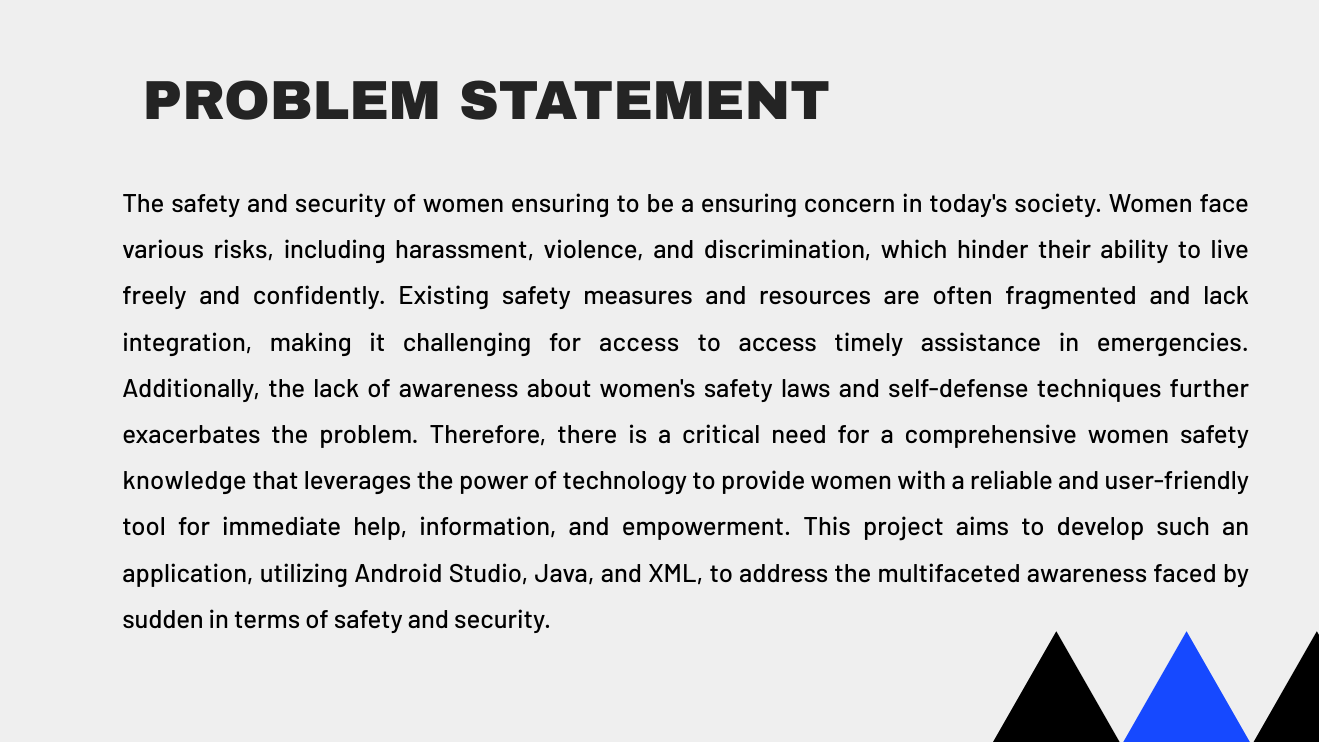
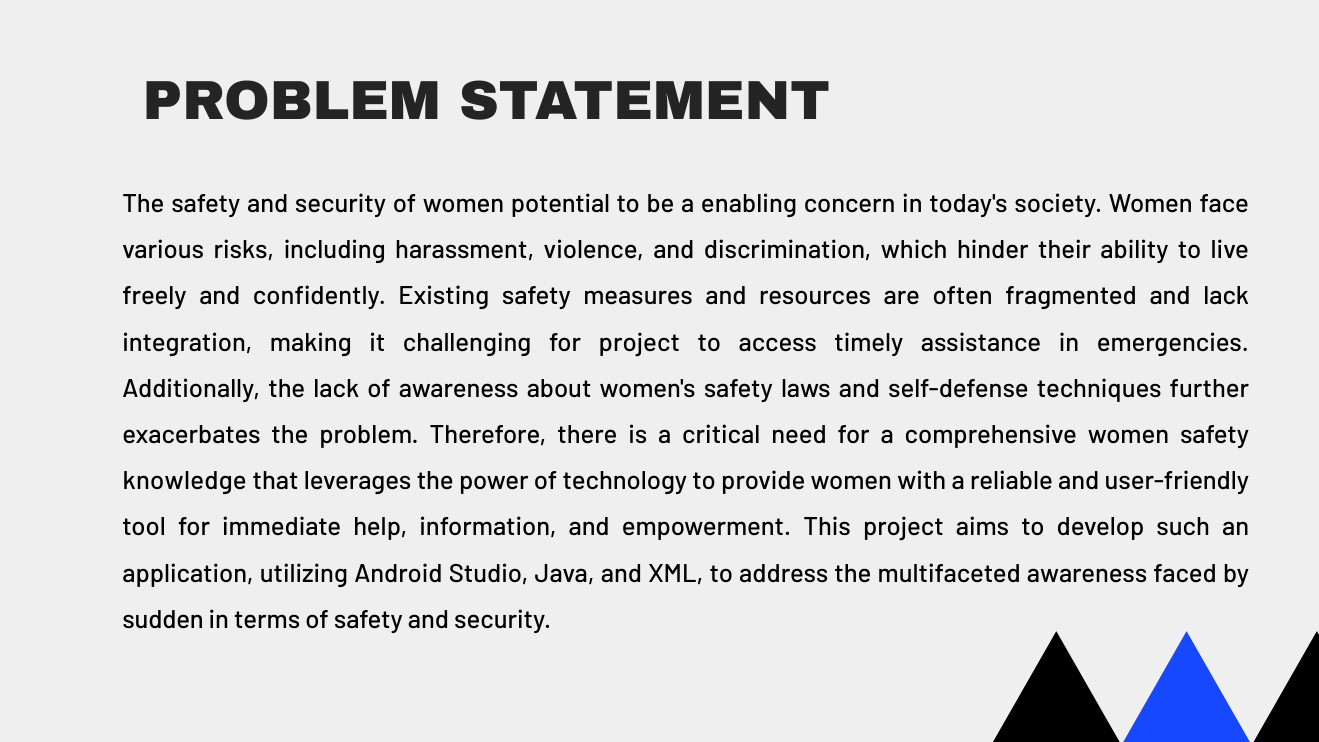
women ensuring: ensuring -> potential
a ensuring: ensuring -> enabling
for access: access -> project
